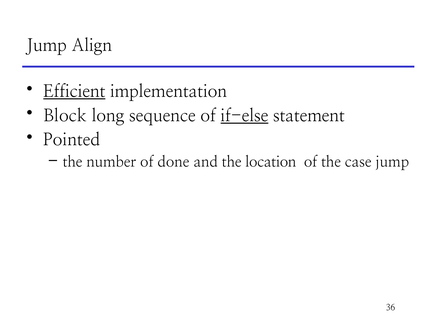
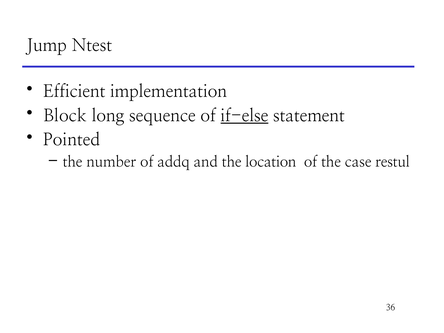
Align: Align -> Ntest
Efficient underline: present -> none
done: done -> addq
case jump: jump -> restul
